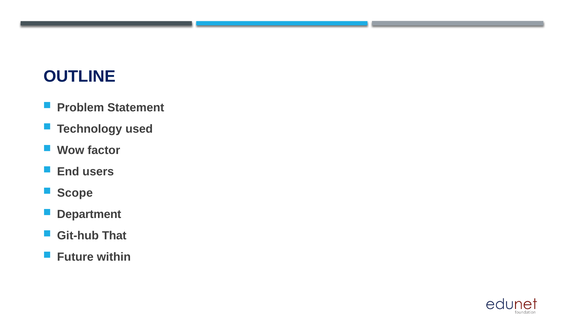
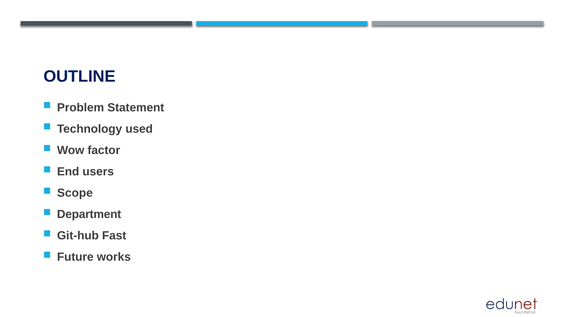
That: That -> Fast
within: within -> works
